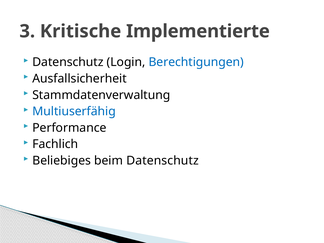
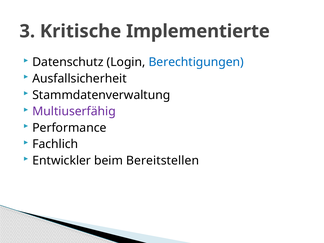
Multiuserfähig colour: blue -> purple
Beliebiges: Beliebiges -> Entwickler
beim Datenschutz: Datenschutz -> Bereitstellen
